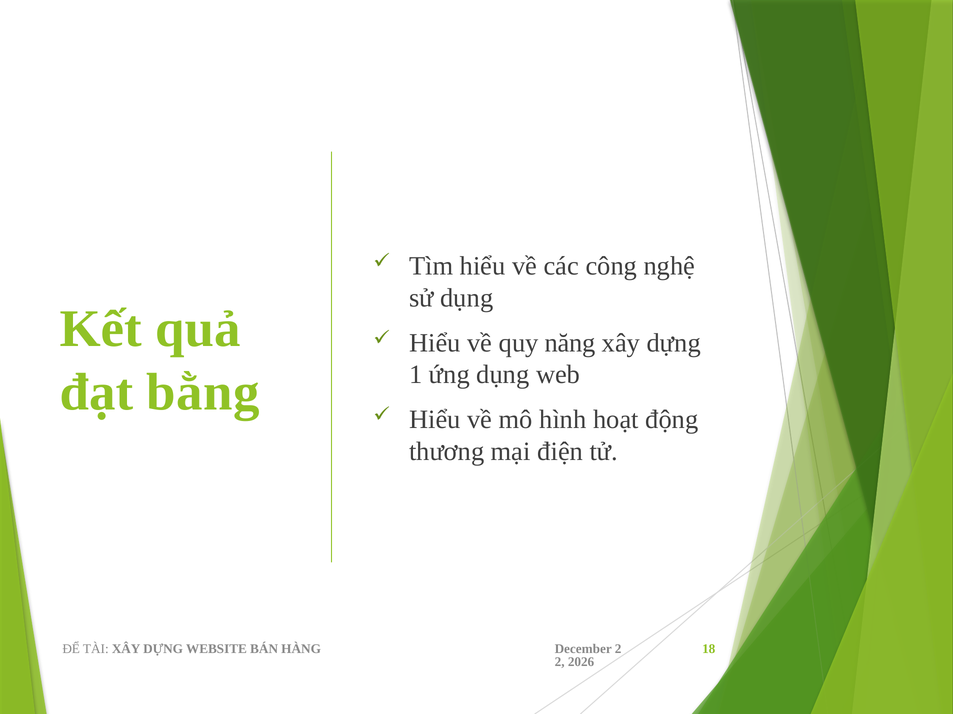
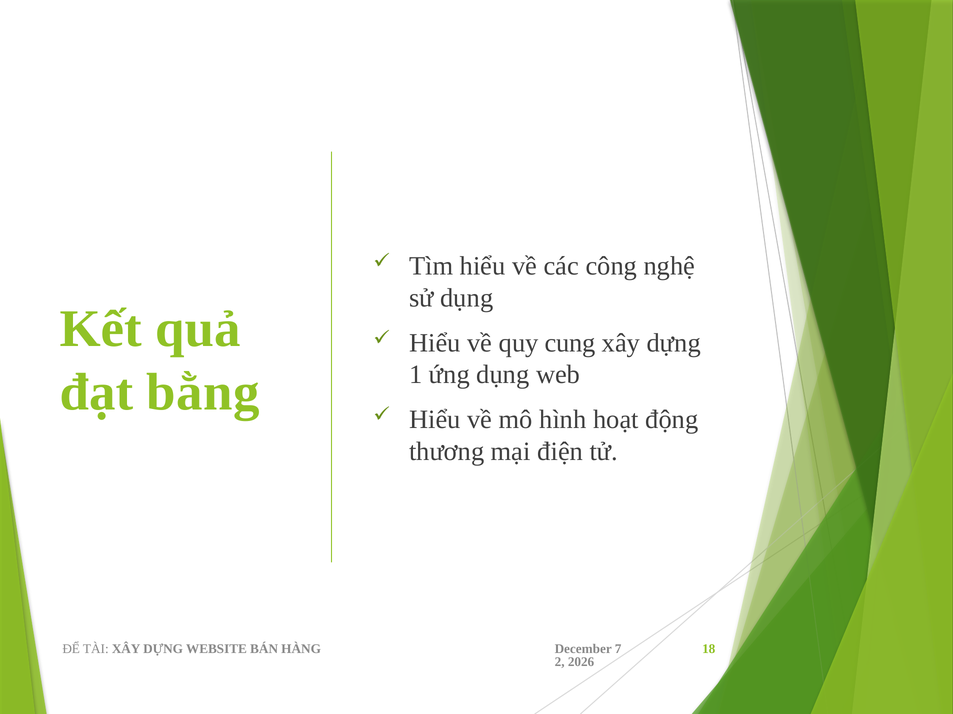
năng: năng -> cung
December 2: 2 -> 7
